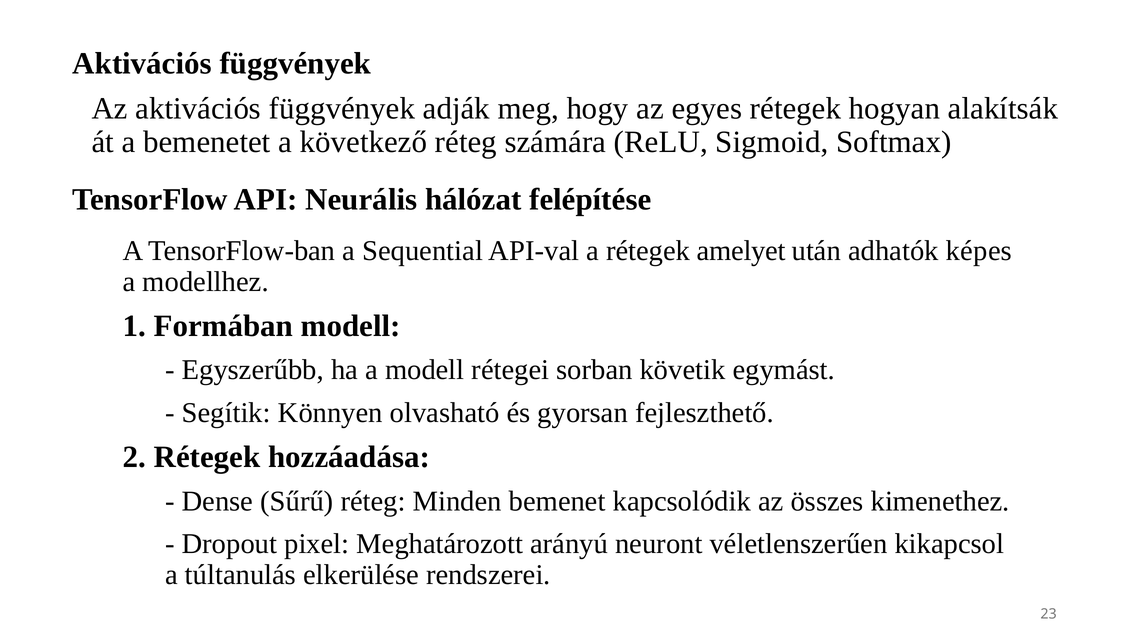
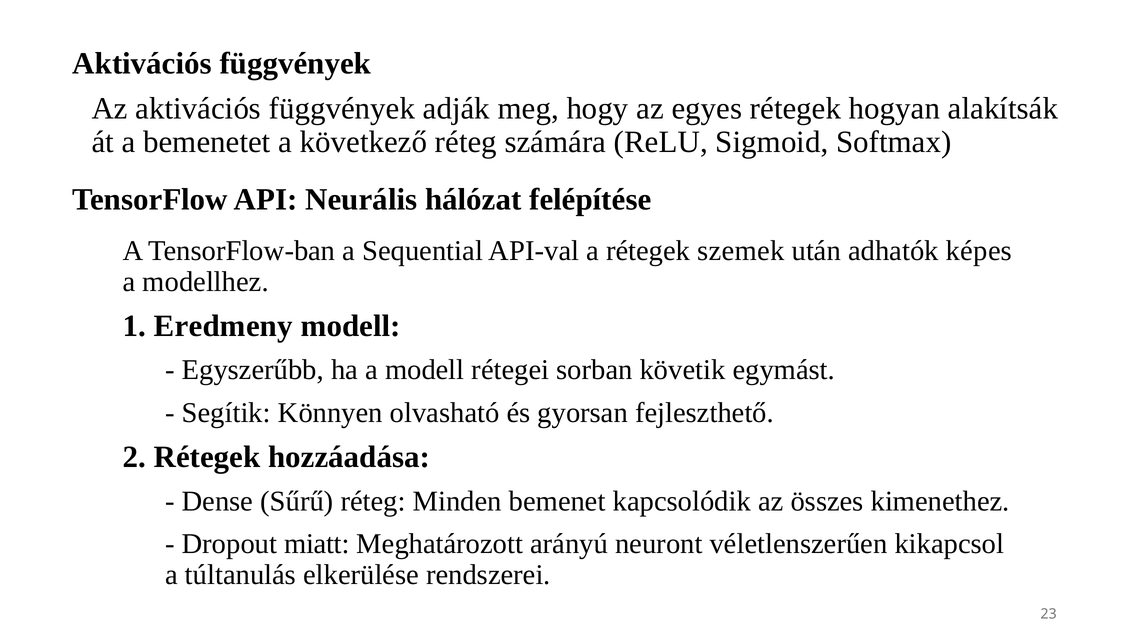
amelyet: amelyet -> szemek
Formában: Formában -> Eredmeny
pixel: pixel -> miatt
